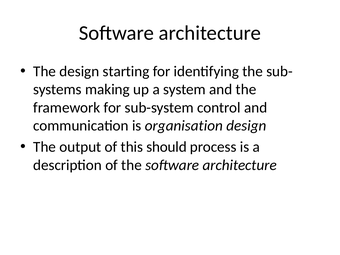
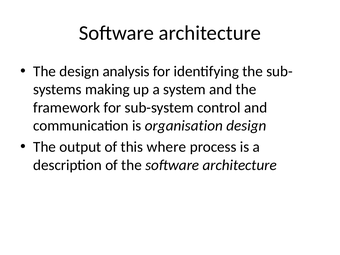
starting: starting -> analysis
should: should -> where
